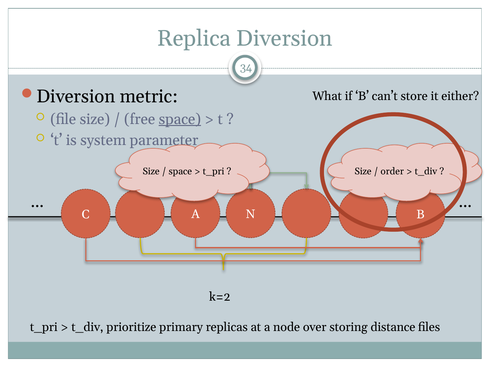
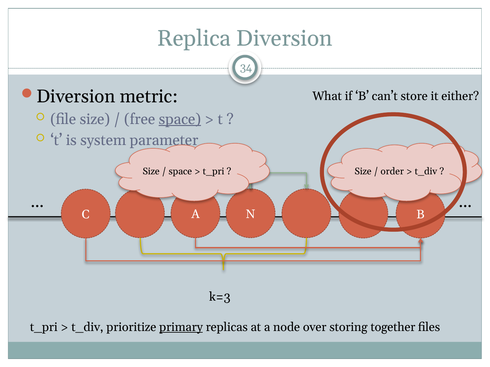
k=2: k=2 -> k=3
primary underline: none -> present
distance: distance -> together
